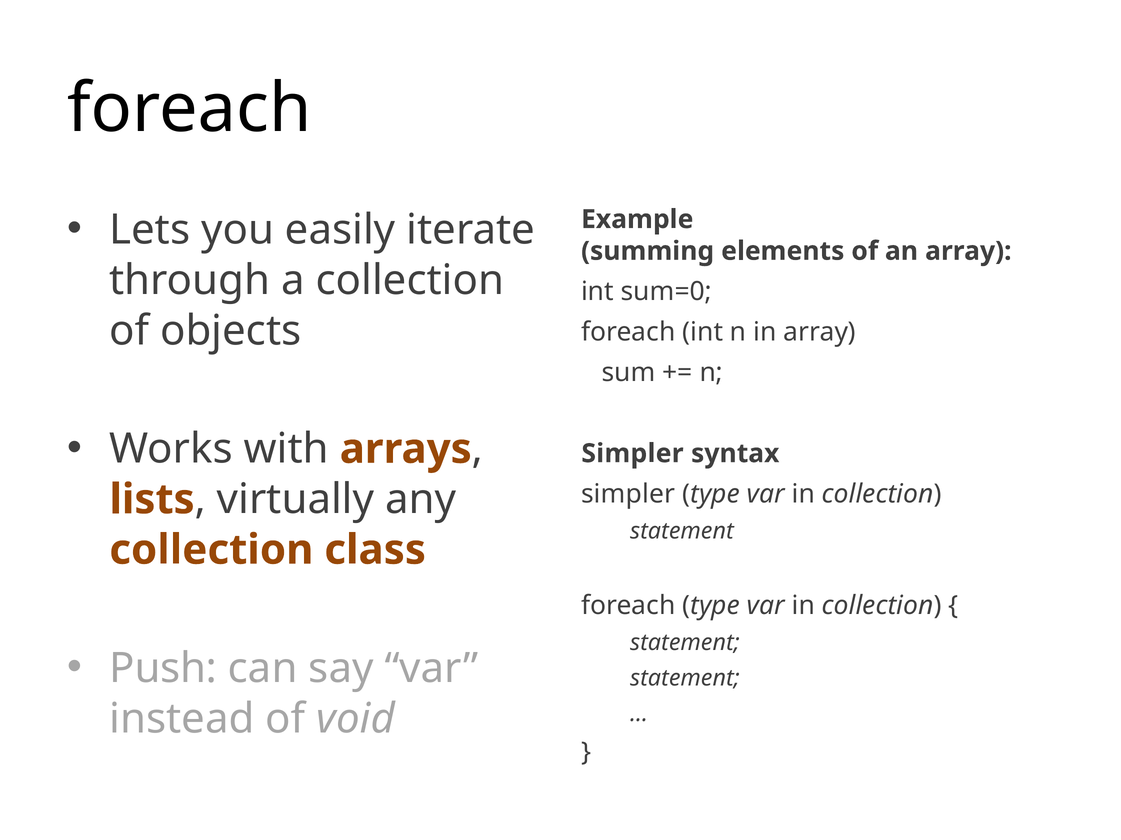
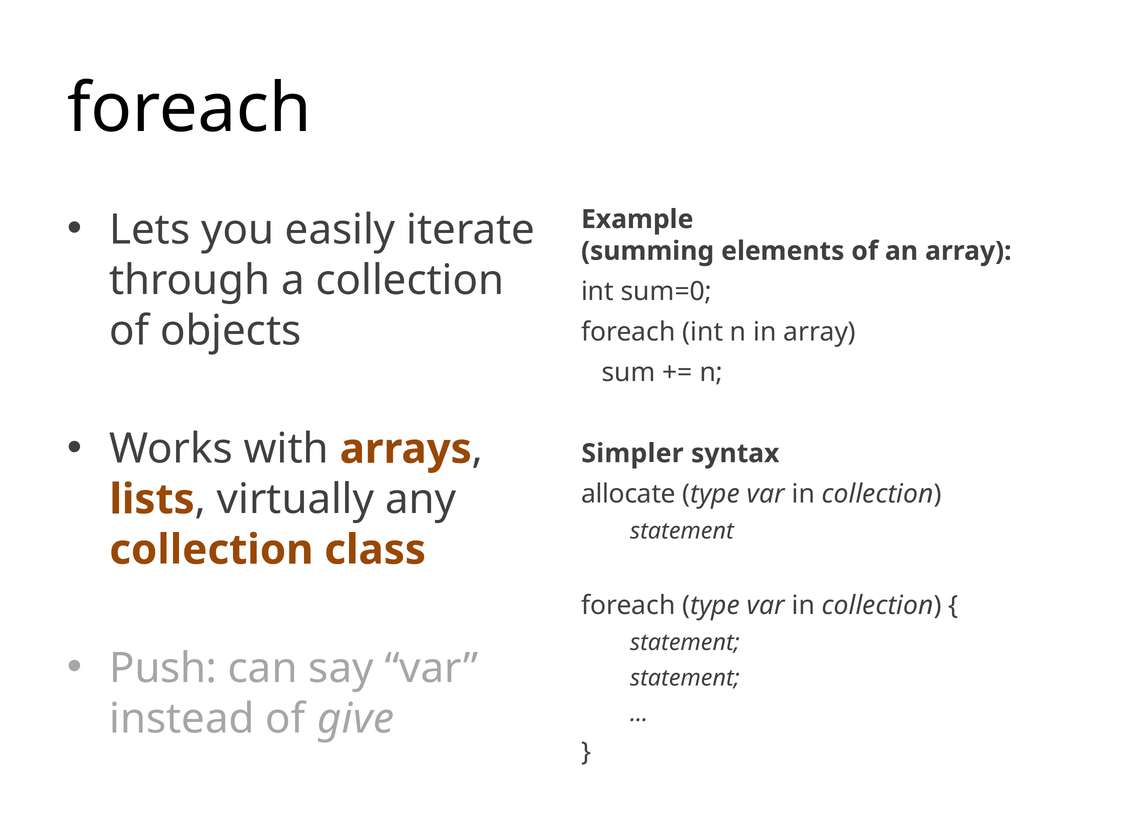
simpler at (628, 494): simpler -> allocate
void: void -> give
